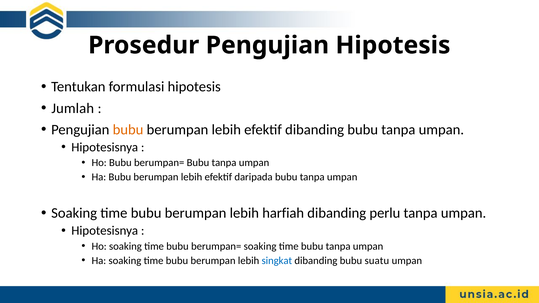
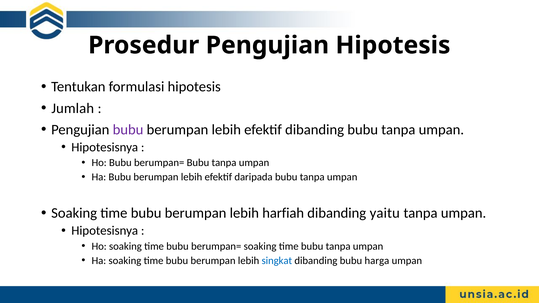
bubu at (128, 130) colour: orange -> purple
perlu: perlu -> yaitu
suatu: suatu -> harga
